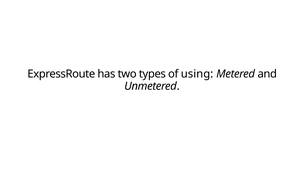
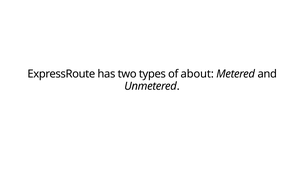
using: using -> about
